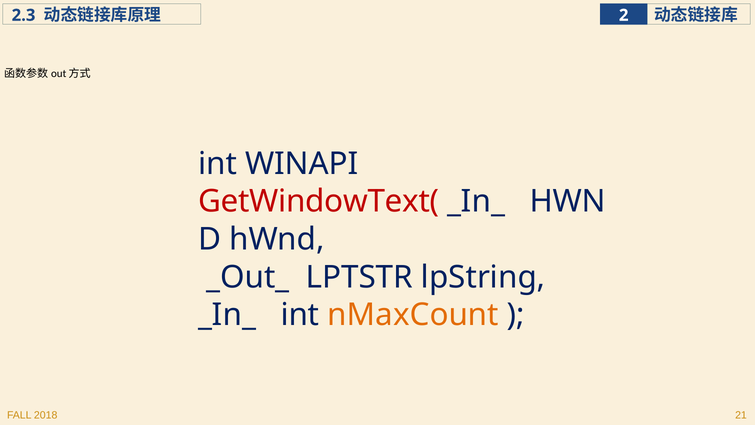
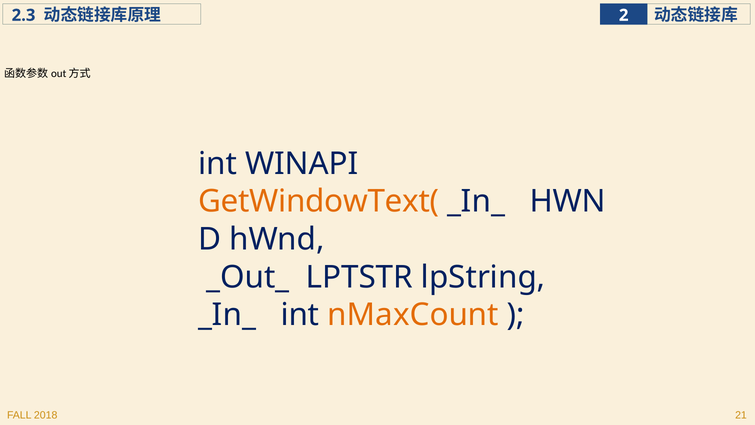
GetWindowText( colour: red -> orange
